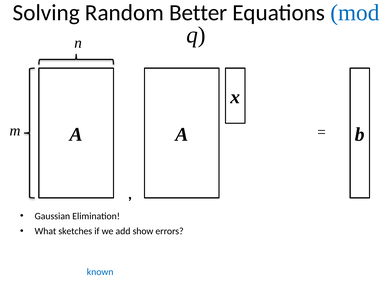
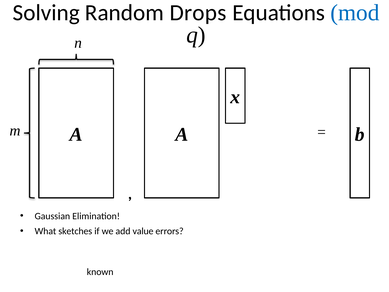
Better: Better -> Drops
show: show -> value
known colour: blue -> black
